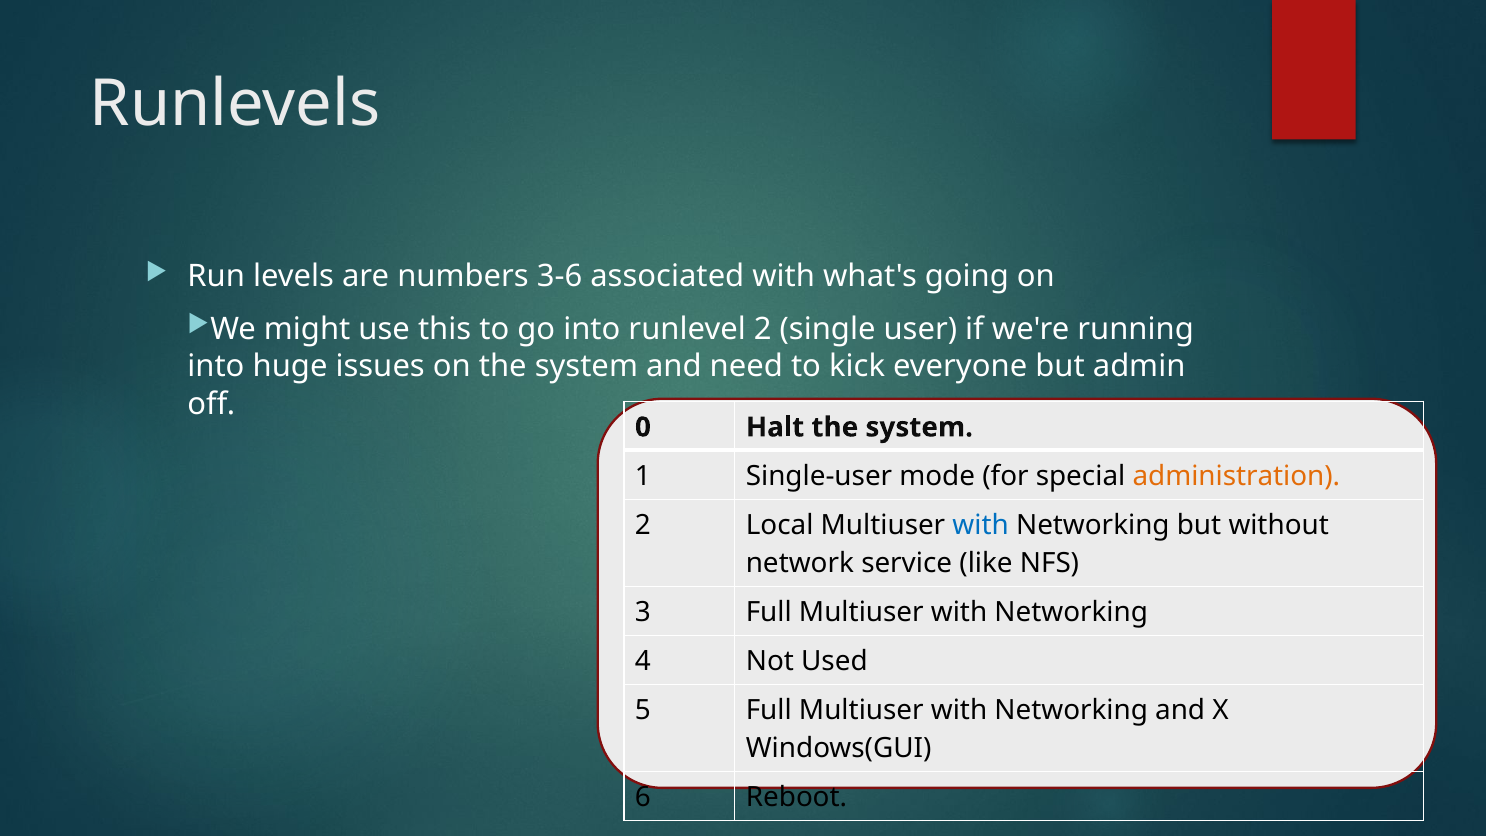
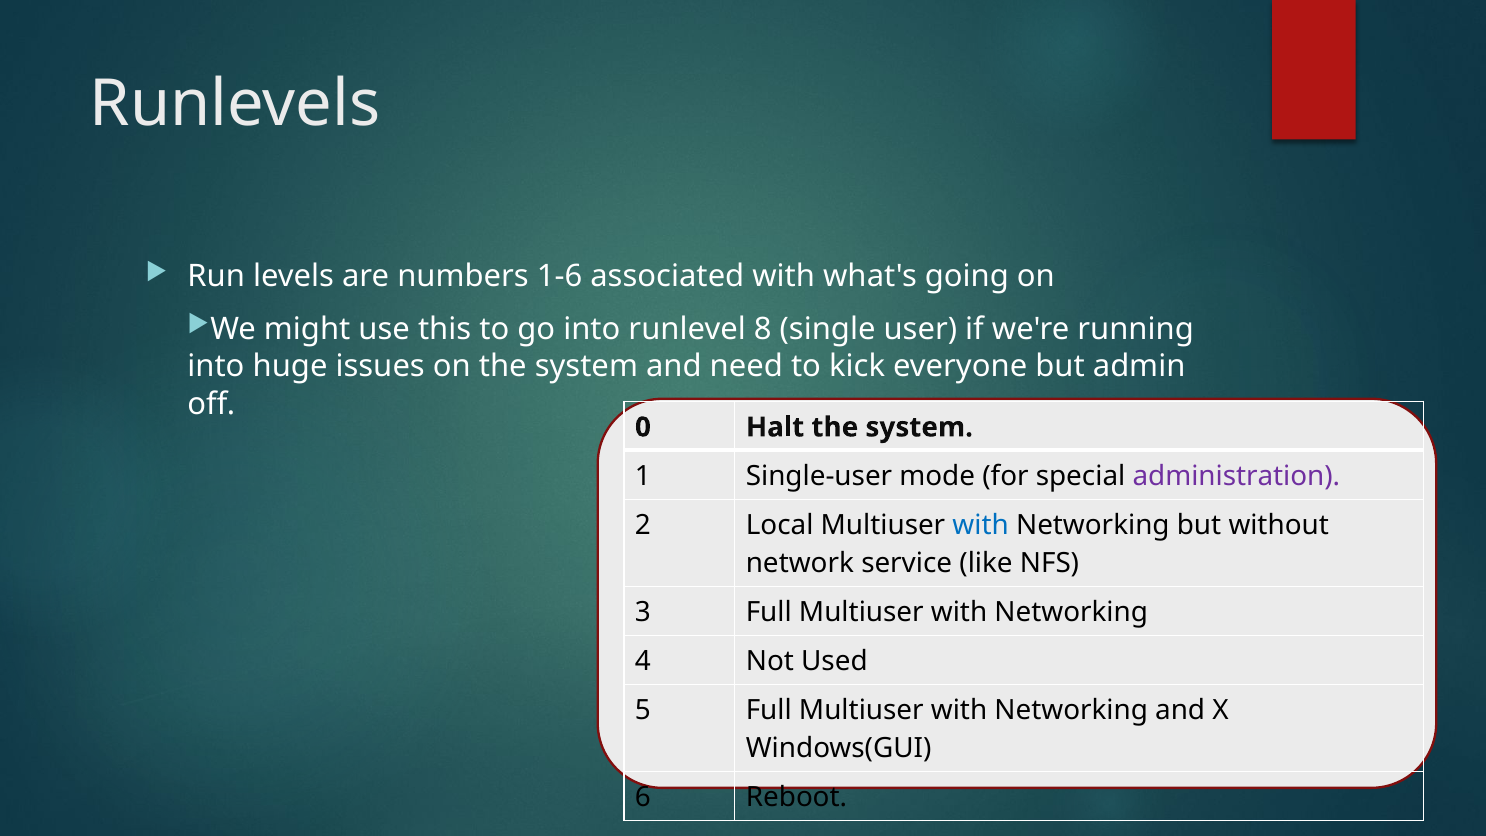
3-6: 3-6 -> 1-6
runlevel 2: 2 -> 8
administration colour: orange -> purple
